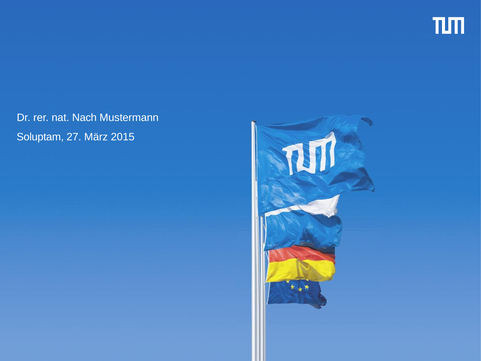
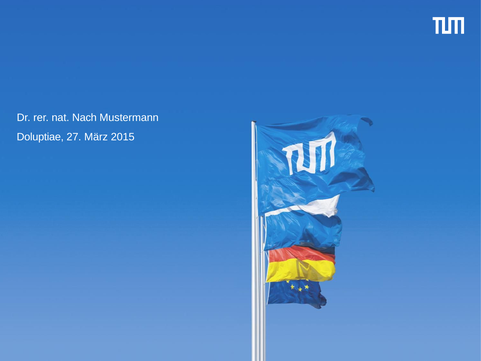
Soluptam: Soluptam -> Doluptiae
